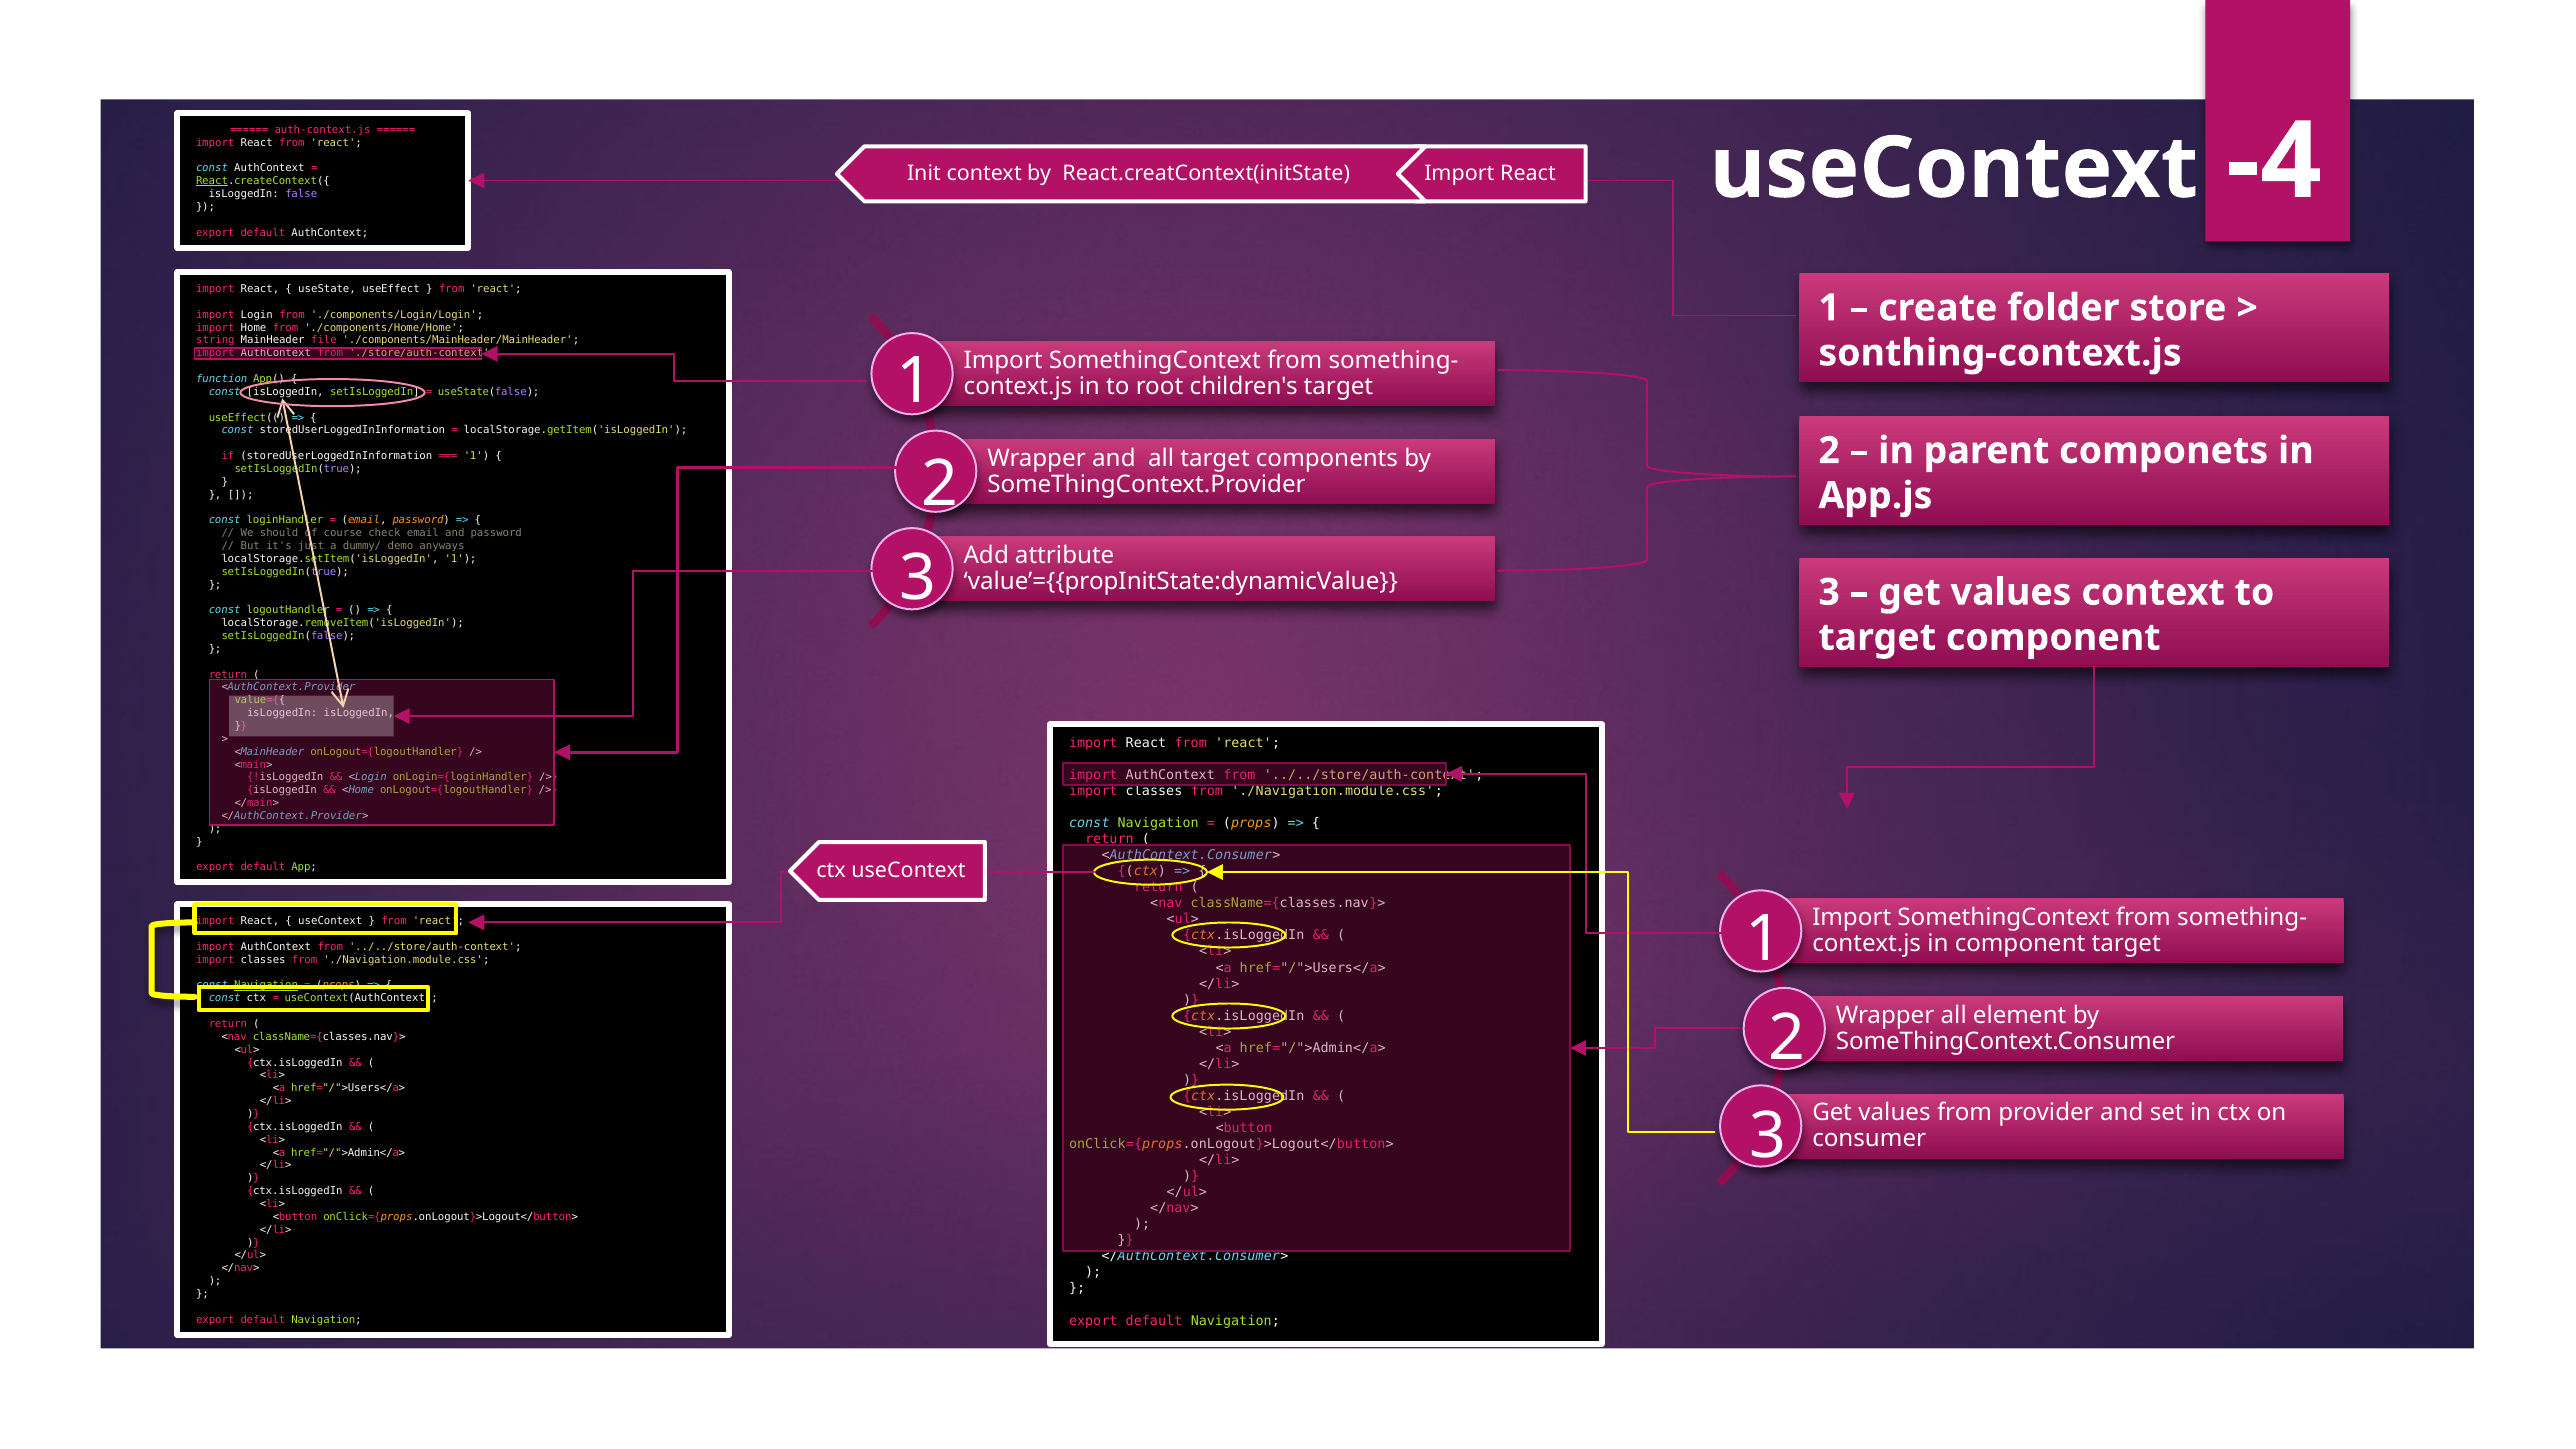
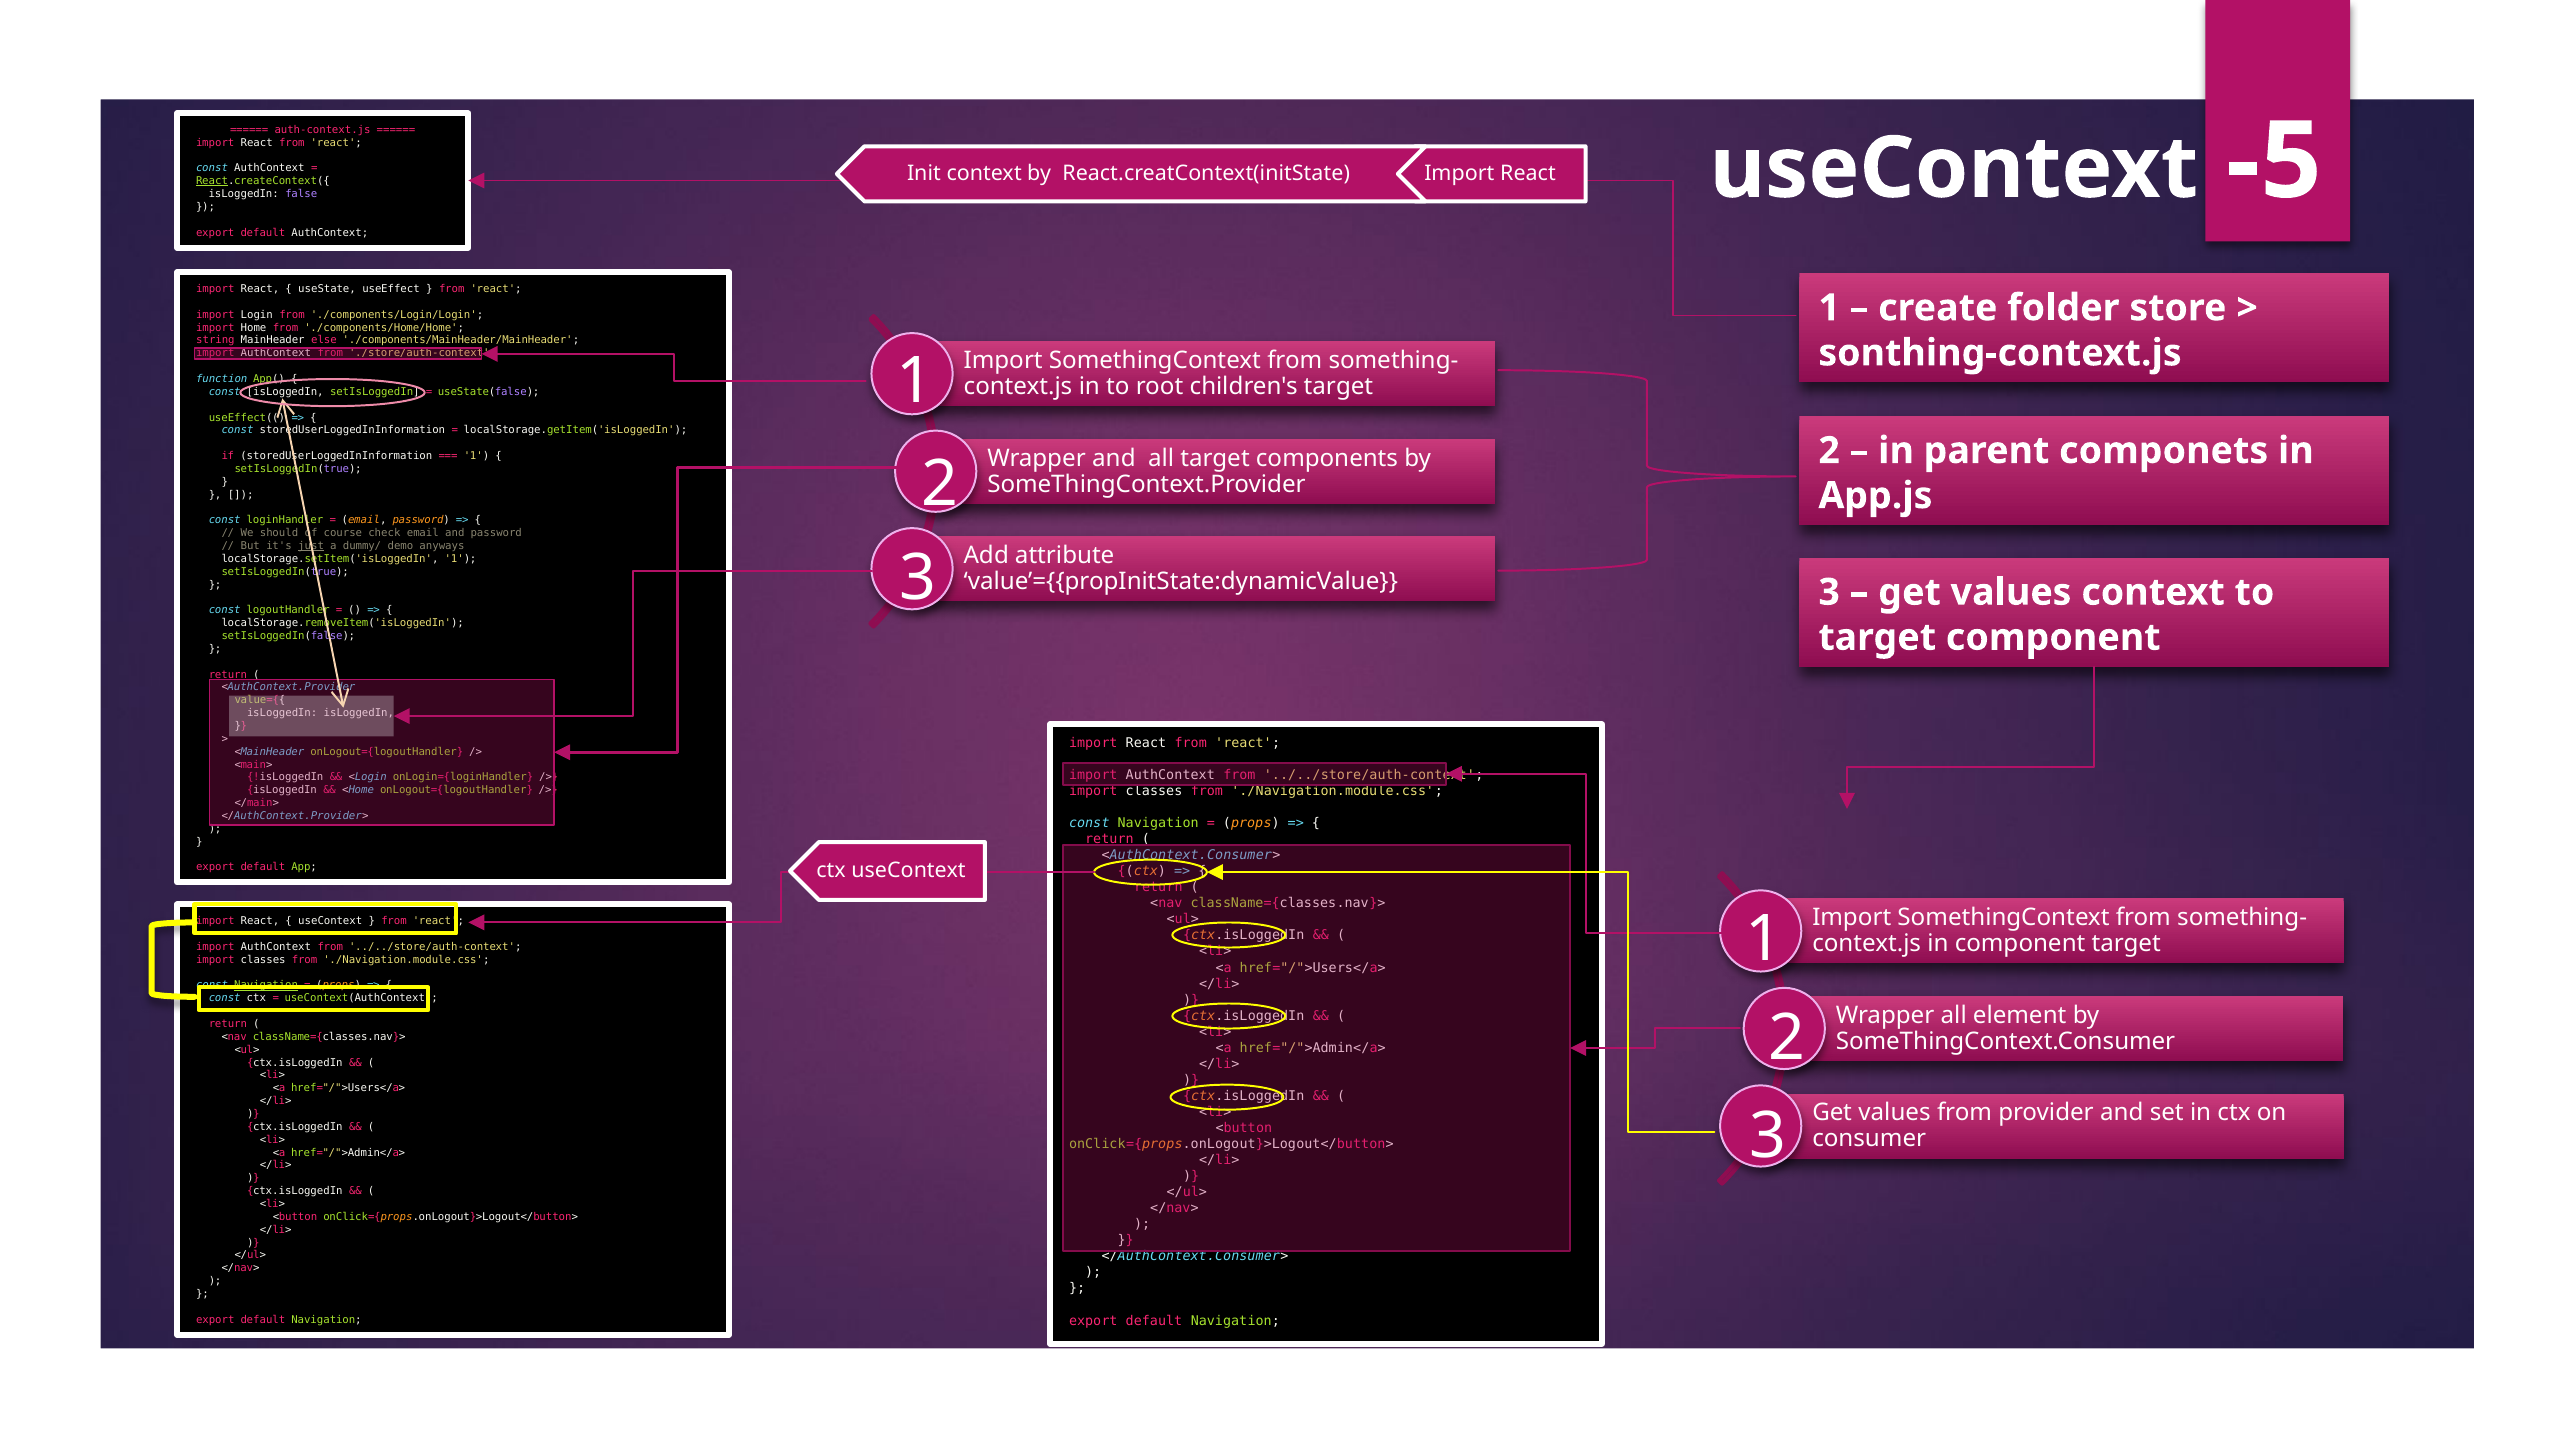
-4: -4 -> -5
file: file -> else
just underline: none -> present
